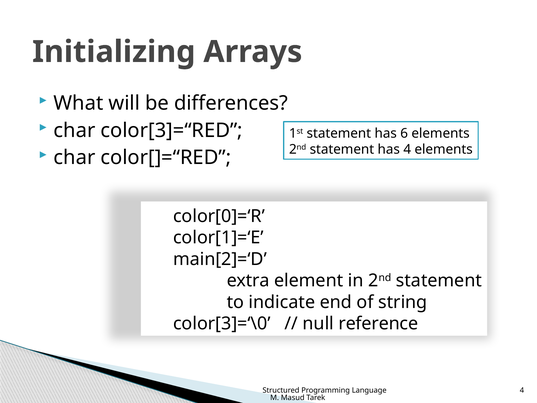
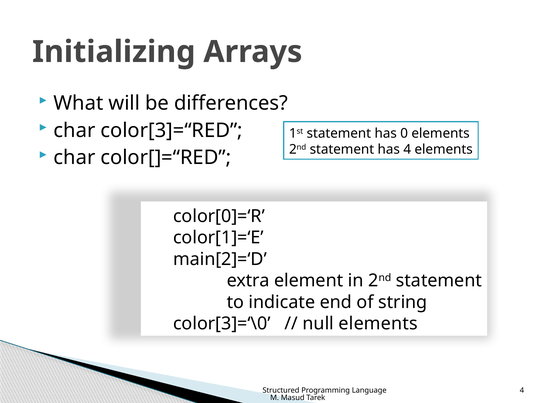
6: 6 -> 0
null reference: reference -> elements
